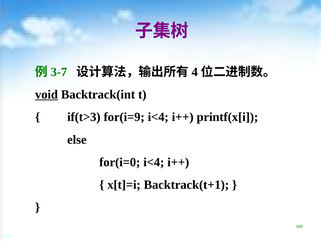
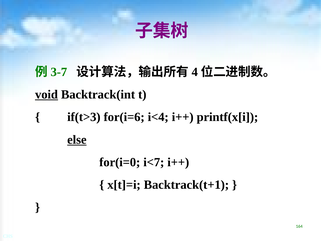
for(i=9: for(i=9 -> for(i=6
else underline: none -> present
for(i=0 i<4: i<4 -> i<7
